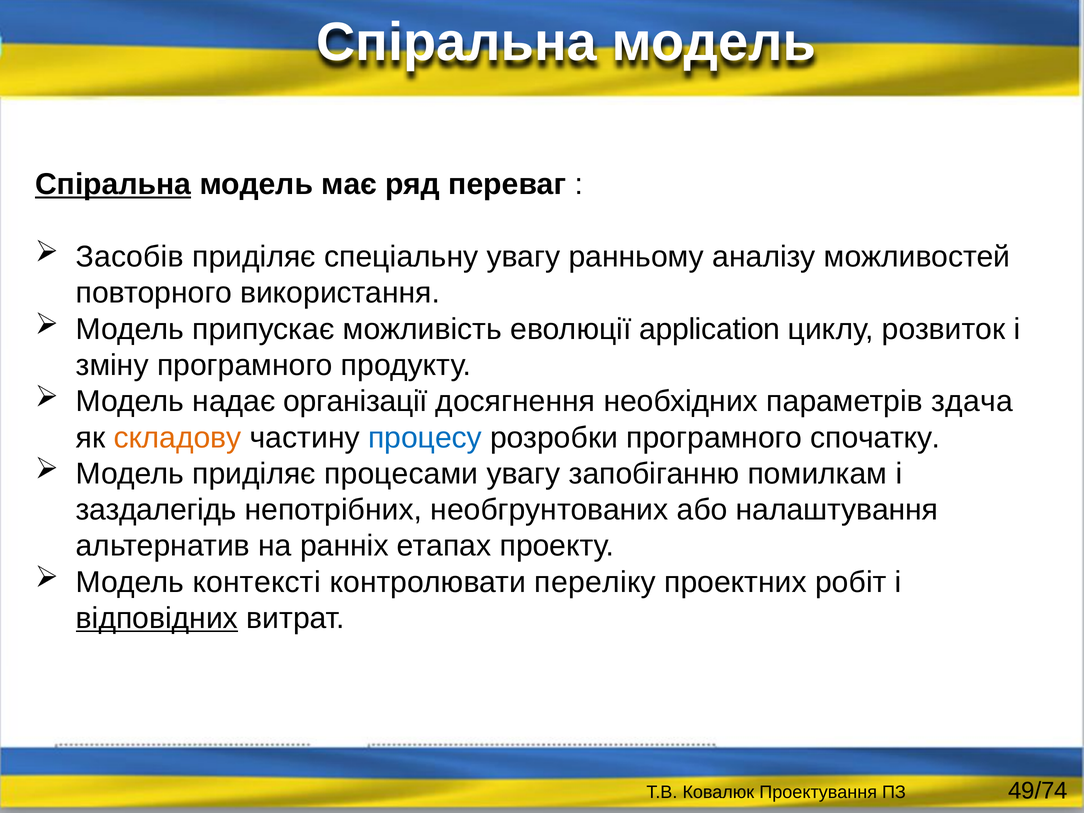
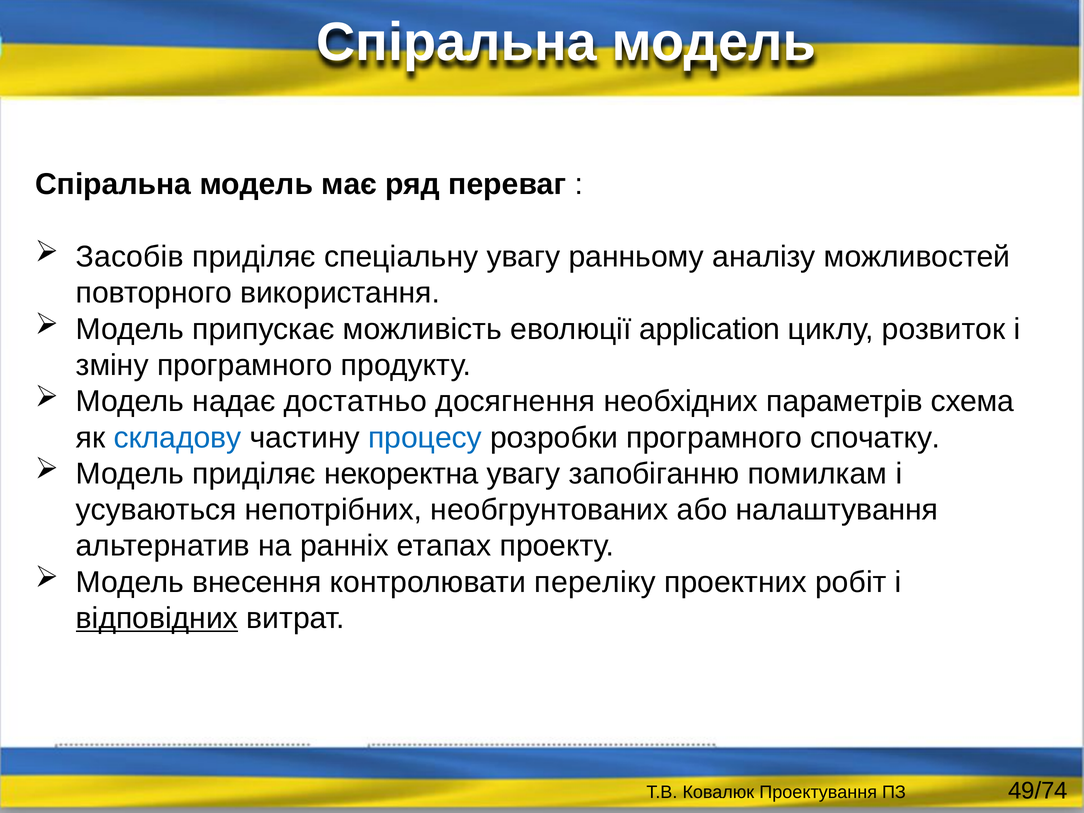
Спіральна at (113, 185) underline: present -> none
організації: організації -> достатньо
здача: здача -> схема
складову colour: orange -> blue
процесами: процесами -> некоректна
заздалегідь: заздалегідь -> усуваються
контексті: контексті -> внесення
